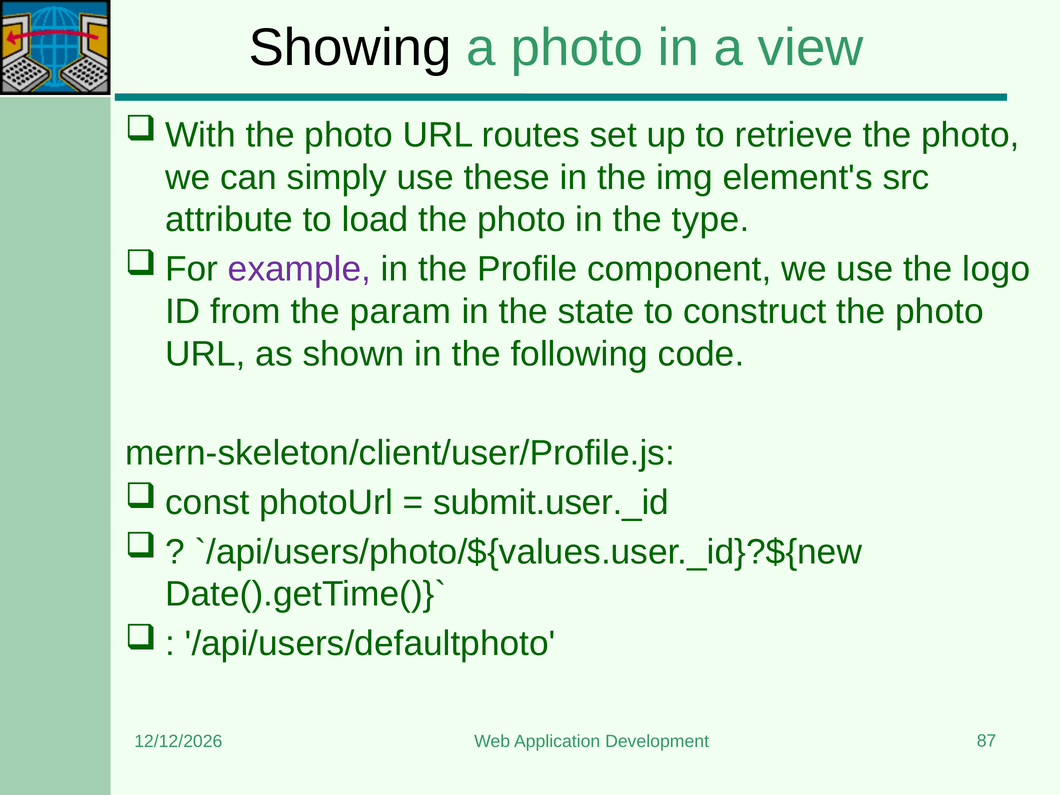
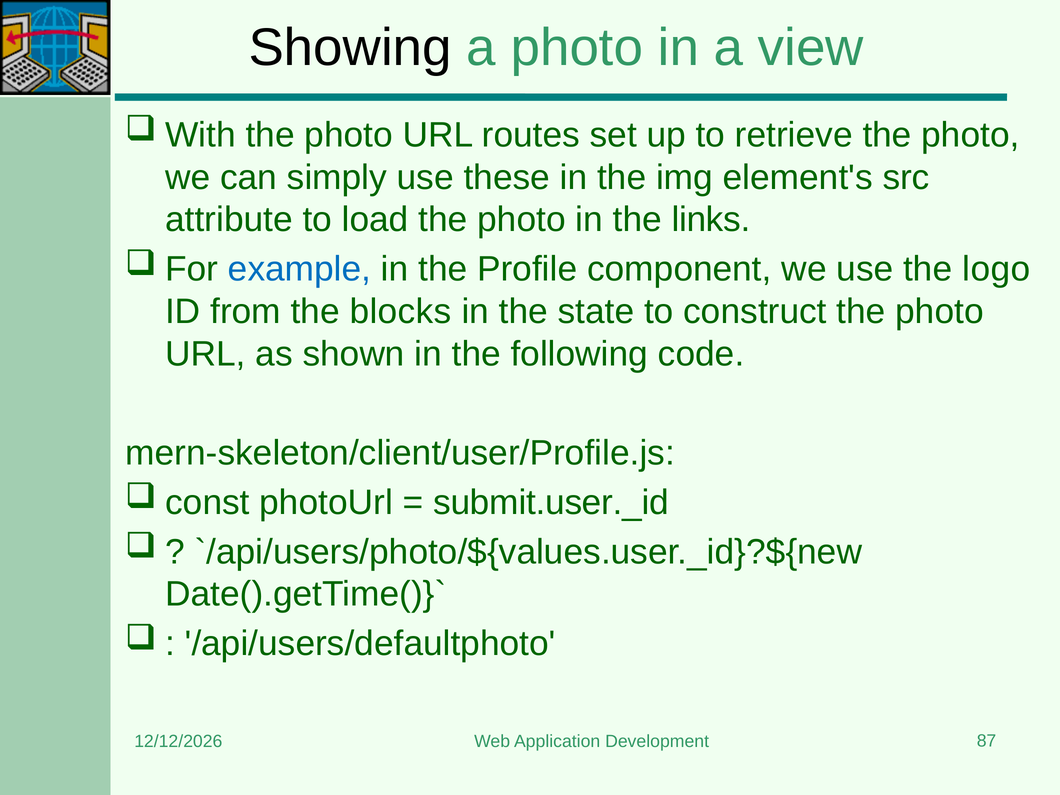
type: type -> links
example colour: purple -> blue
param: param -> blocks
